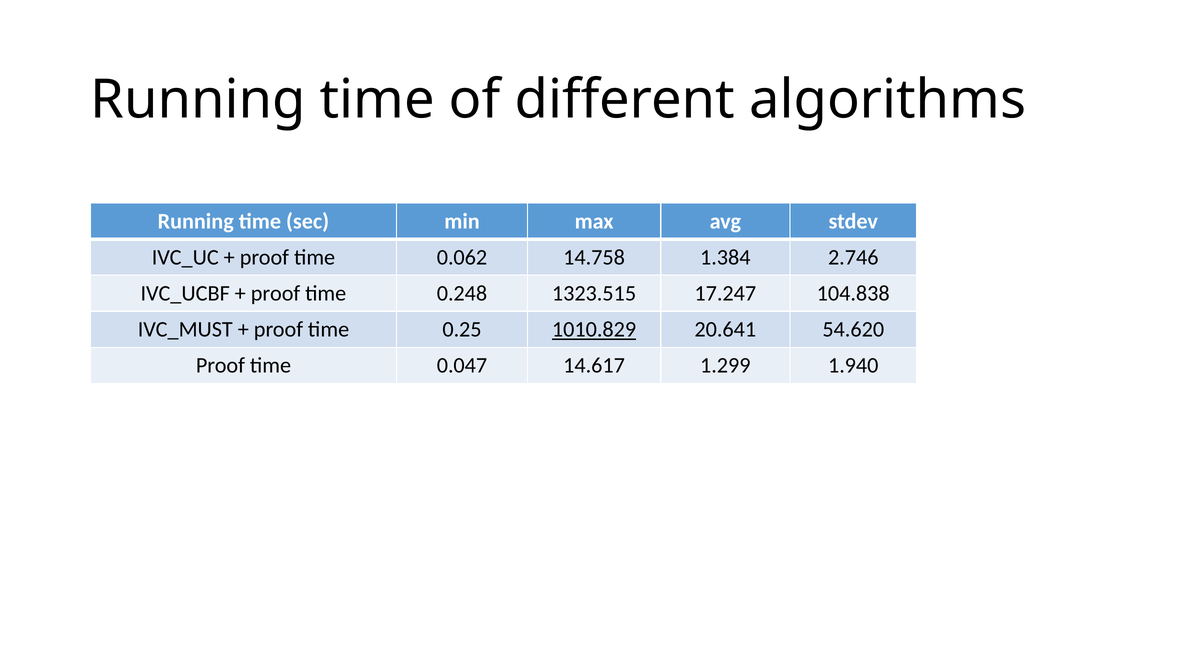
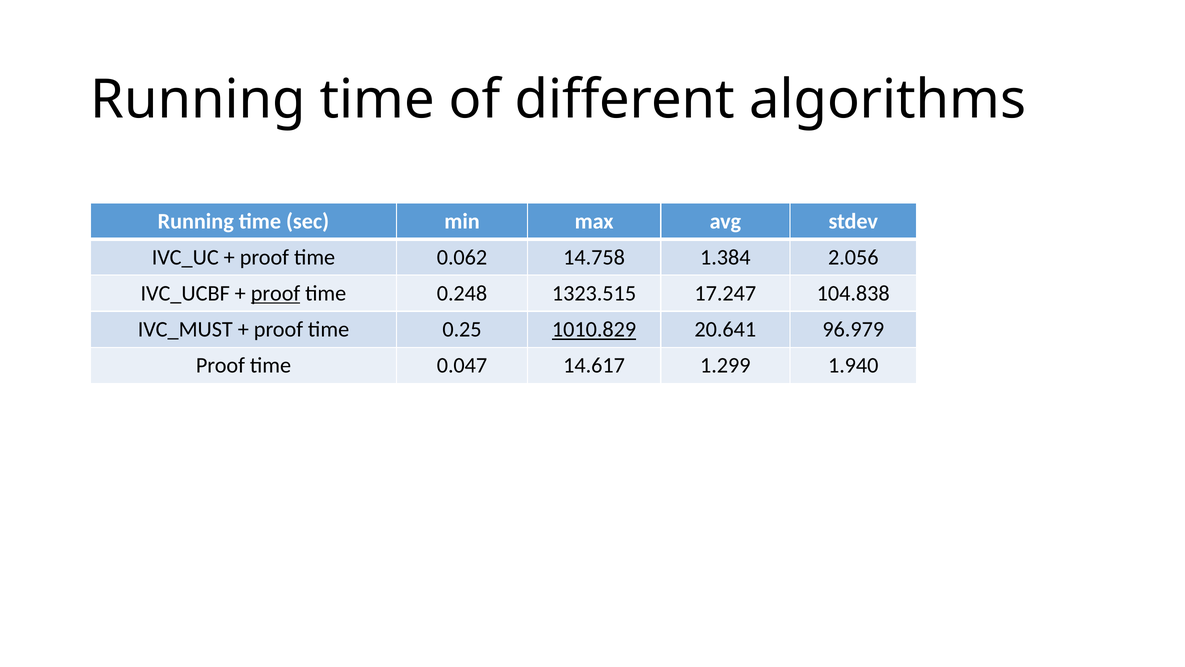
2.746: 2.746 -> 2.056
proof at (276, 293) underline: none -> present
54.620: 54.620 -> 96.979
